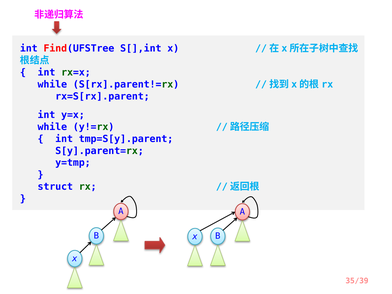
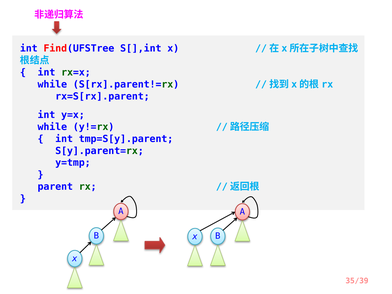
struct: struct -> parent
